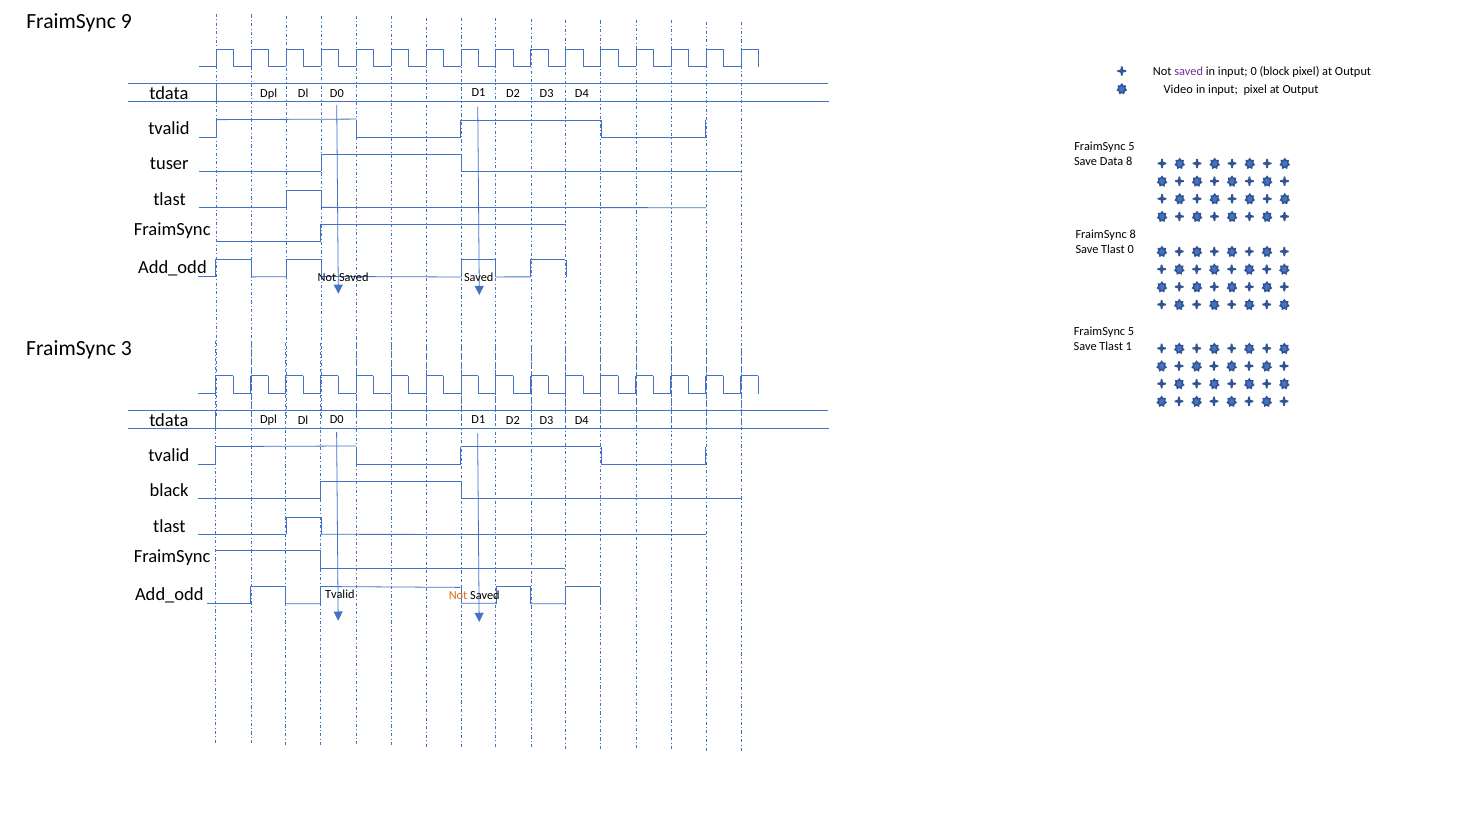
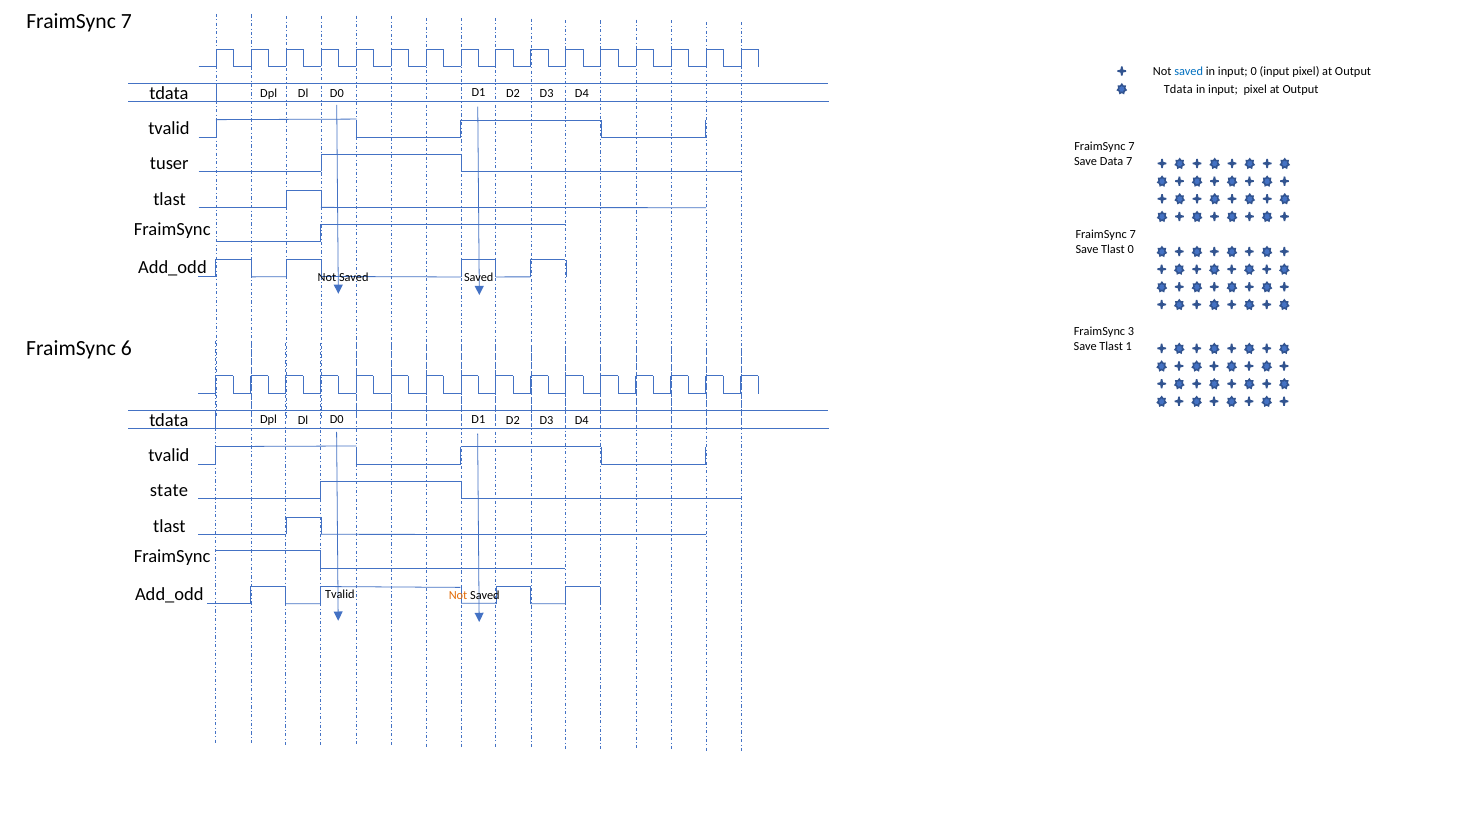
9 at (126, 22): 9 -> 7
saved at (1189, 71) colour: purple -> blue
0 block: block -> input
Video at (1178, 89): Video -> Tdata
5 at (1132, 146): 5 -> 7
Data 8: 8 -> 7
8 at (1133, 235): 8 -> 7
5 at (1131, 331): 5 -> 3
3: 3 -> 6
black: black -> state
